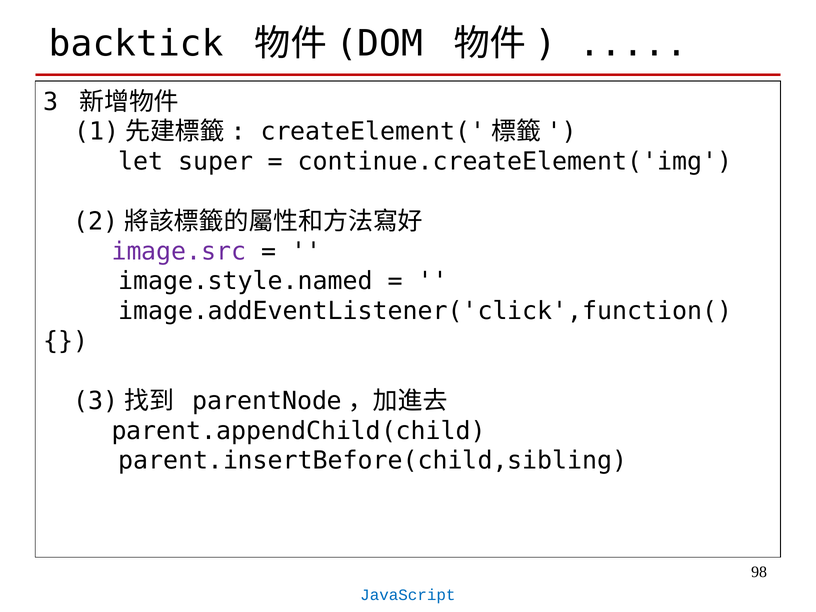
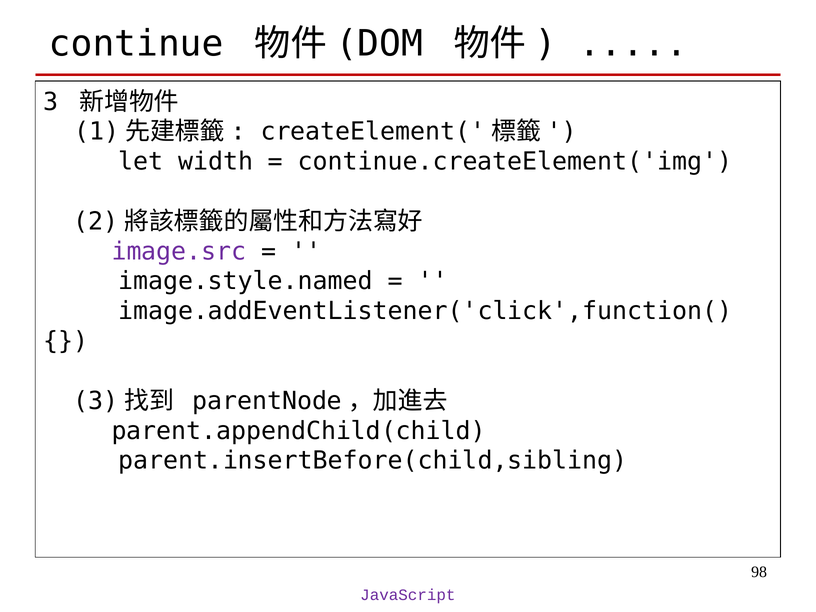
backtick: backtick -> continue
super: super -> width
JavaScript colour: blue -> purple
